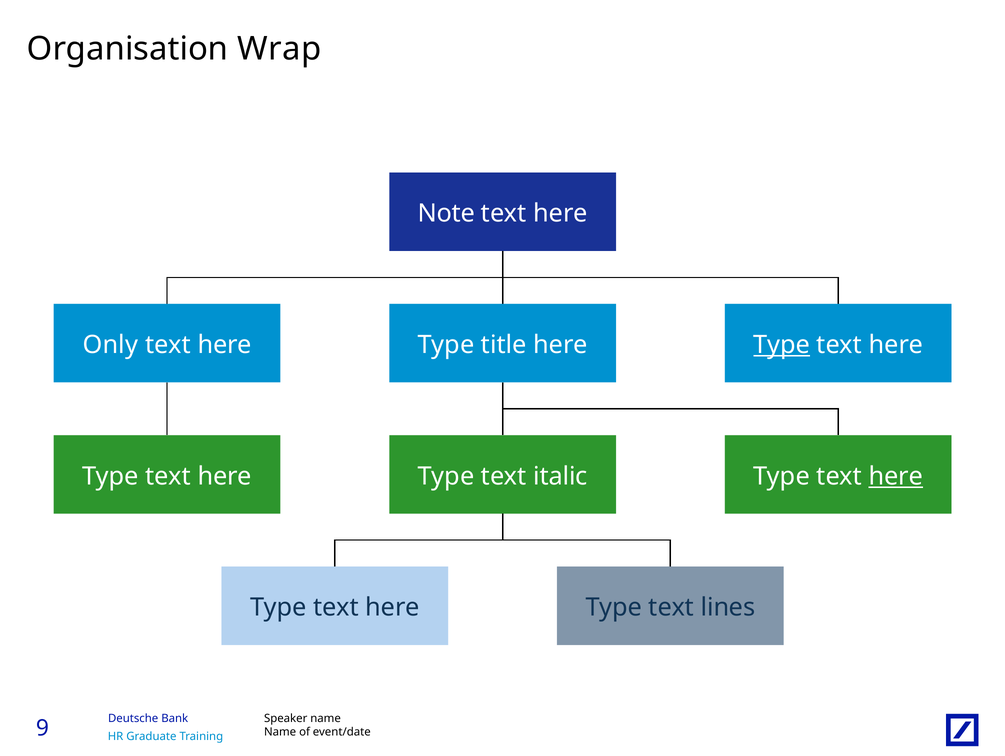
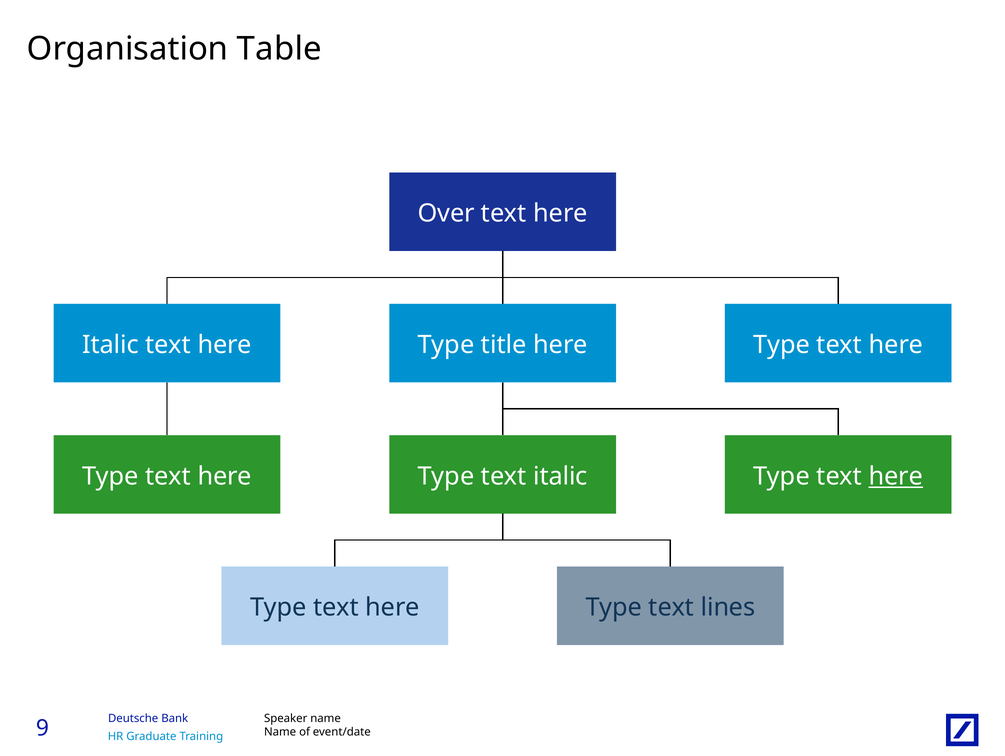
Wrap: Wrap -> Table
Note: Note -> Over
Only at (110, 345): Only -> Italic
Type at (782, 345) underline: present -> none
